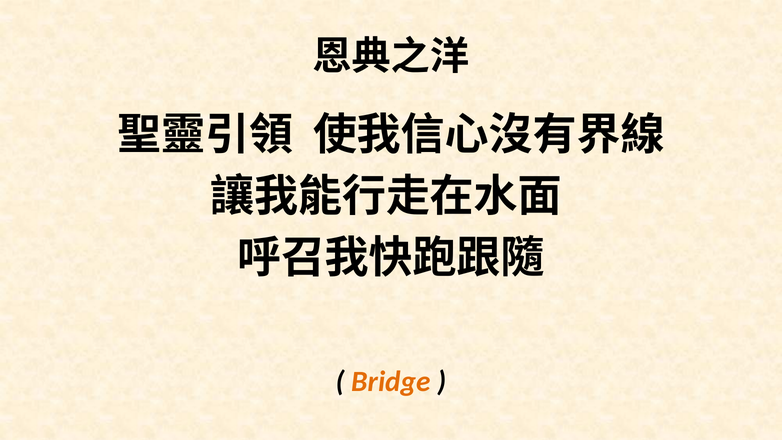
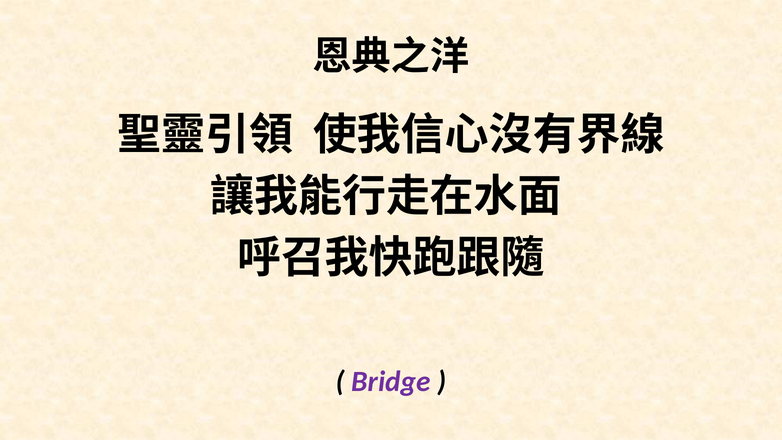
Bridge colour: orange -> purple
